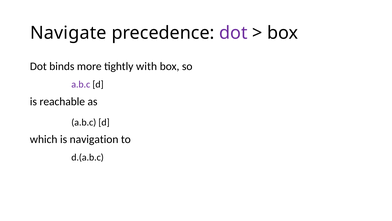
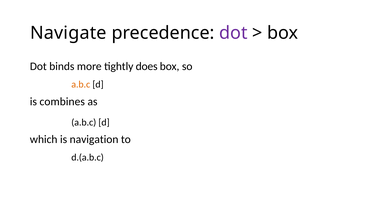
with: with -> does
a.b.c at (81, 84) colour: purple -> orange
reachable: reachable -> combines
